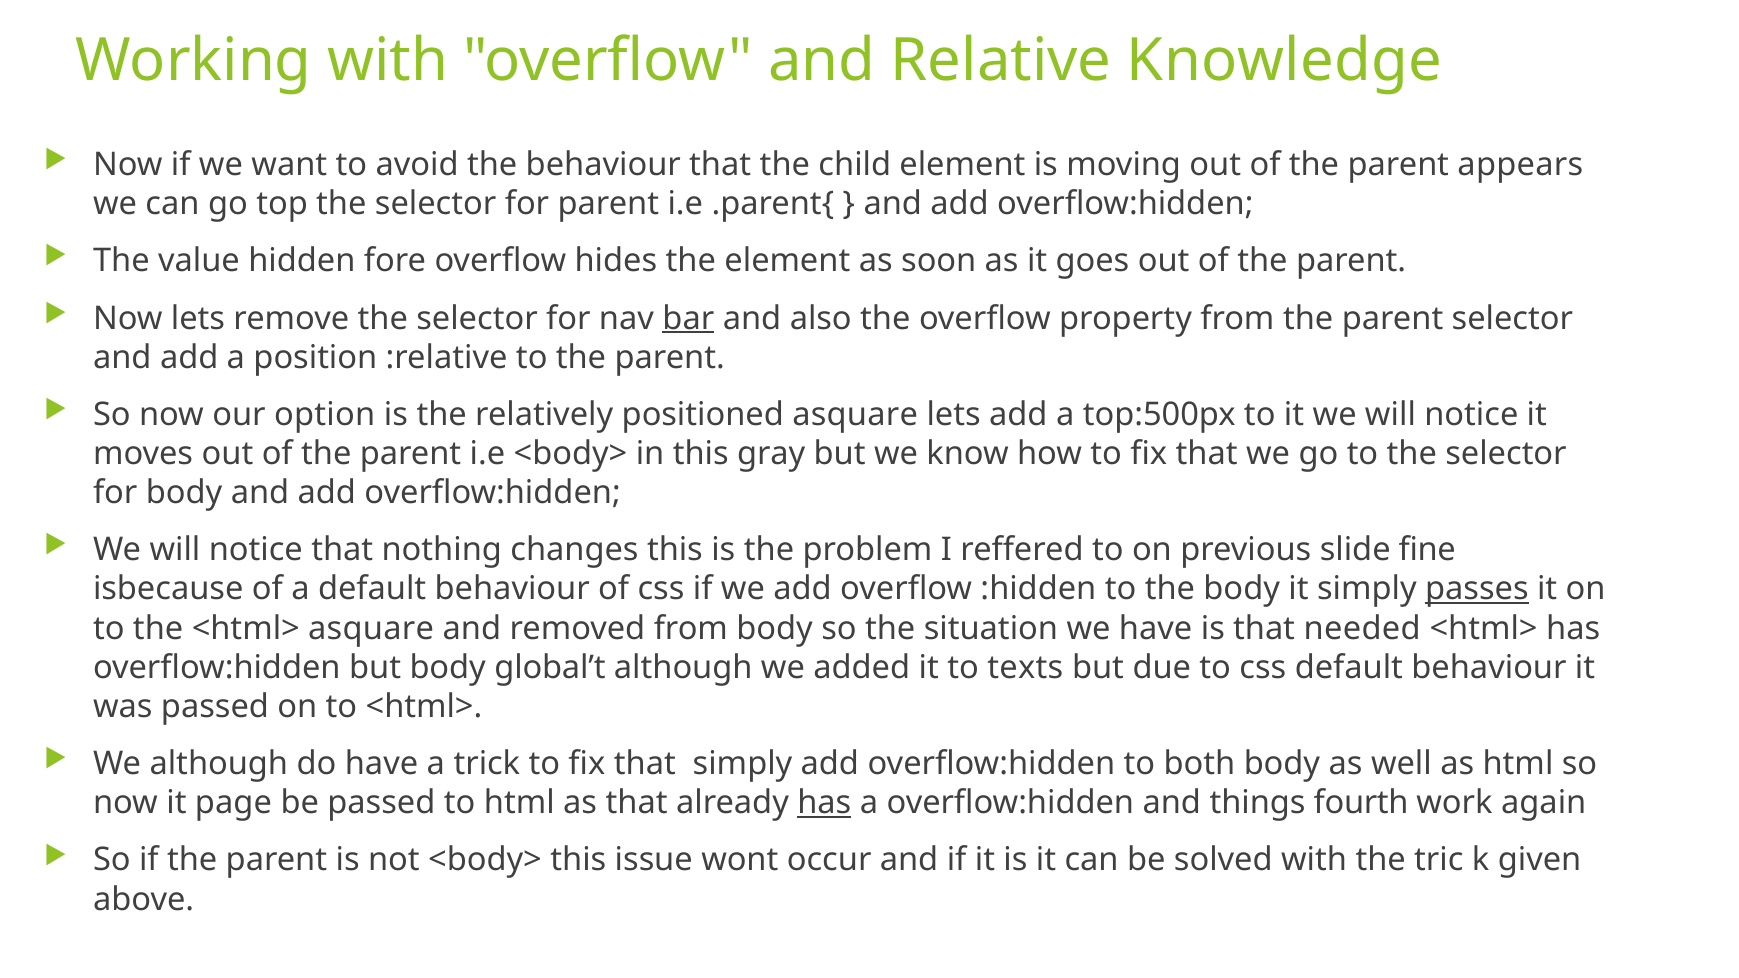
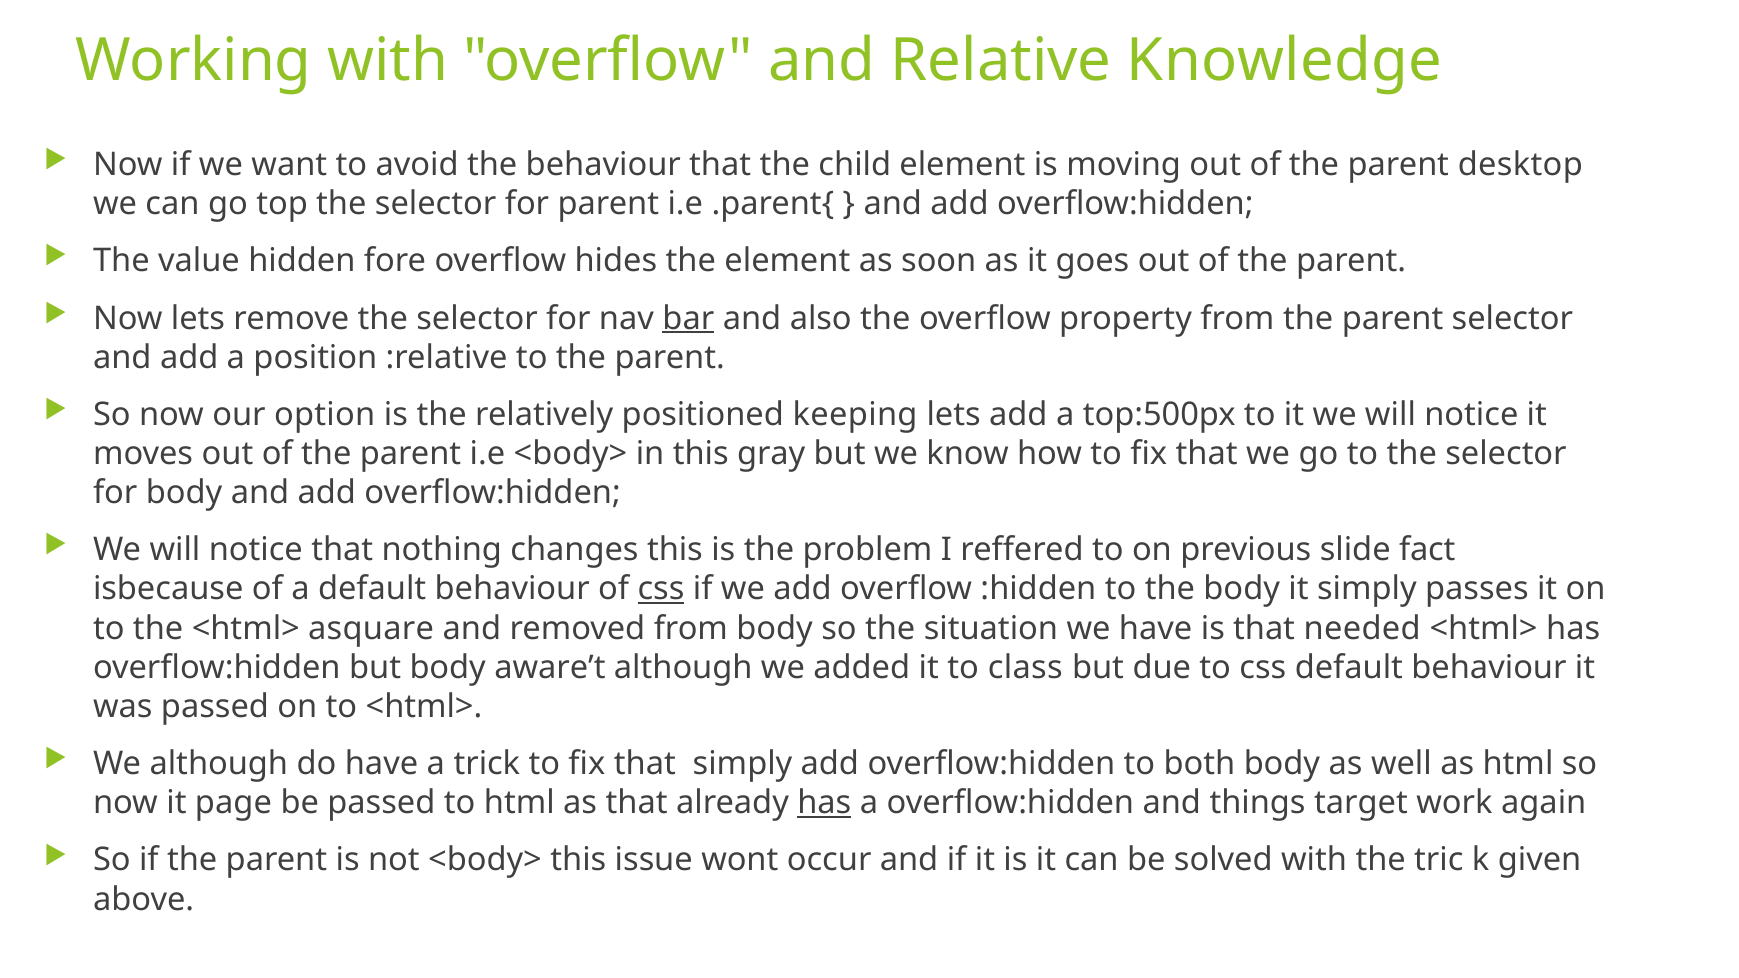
appears: appears -> desktop
positioned asquare: asquare -> keeping
fine: fine -> fact
css at (661, 589) underline: none -> present
passes underline: present -> none
global’t: global’t -> aware’t
texts: texts -> class
fourth: fourth -> target
